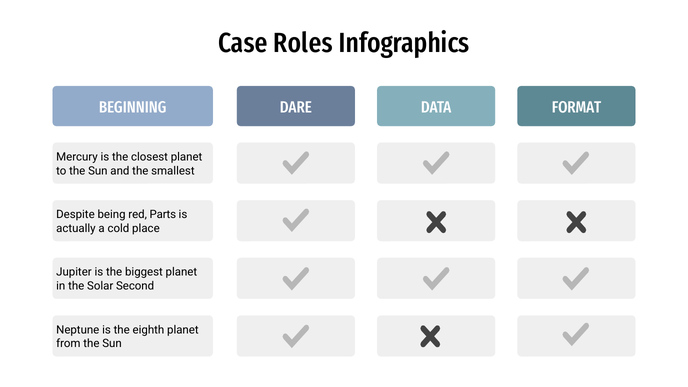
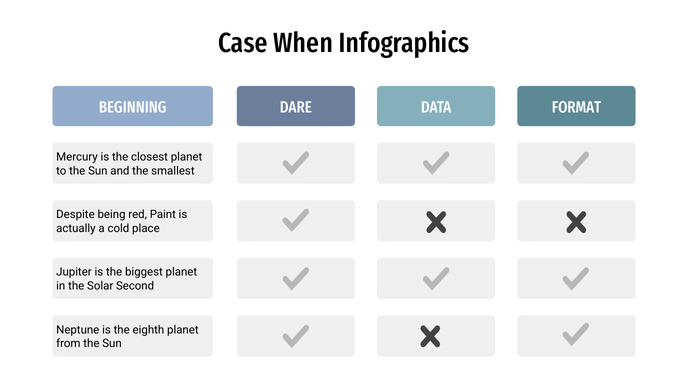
Roles: Roles -> When
Parts: Parts -> Paint
